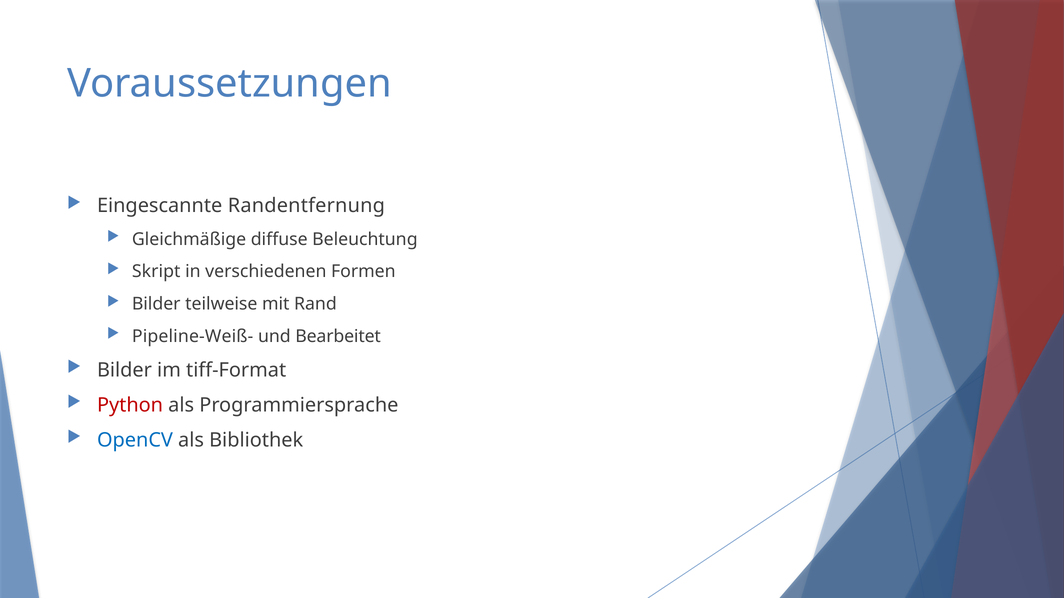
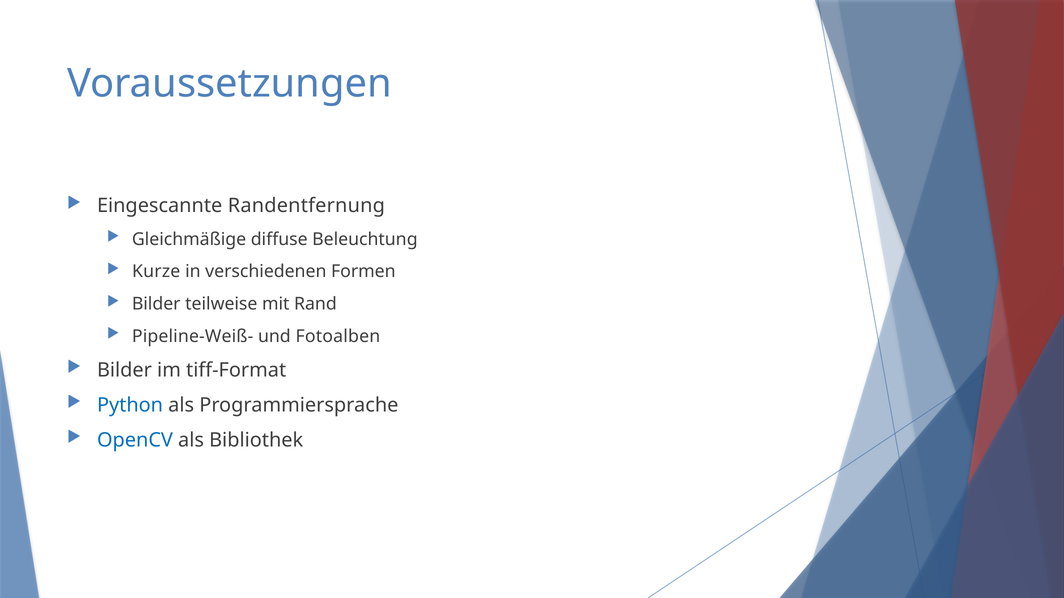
Skript: Skript -> Kurze
Bearbeitet: Bearbeitet -> Fotoalben
Python colour: red -> blue
